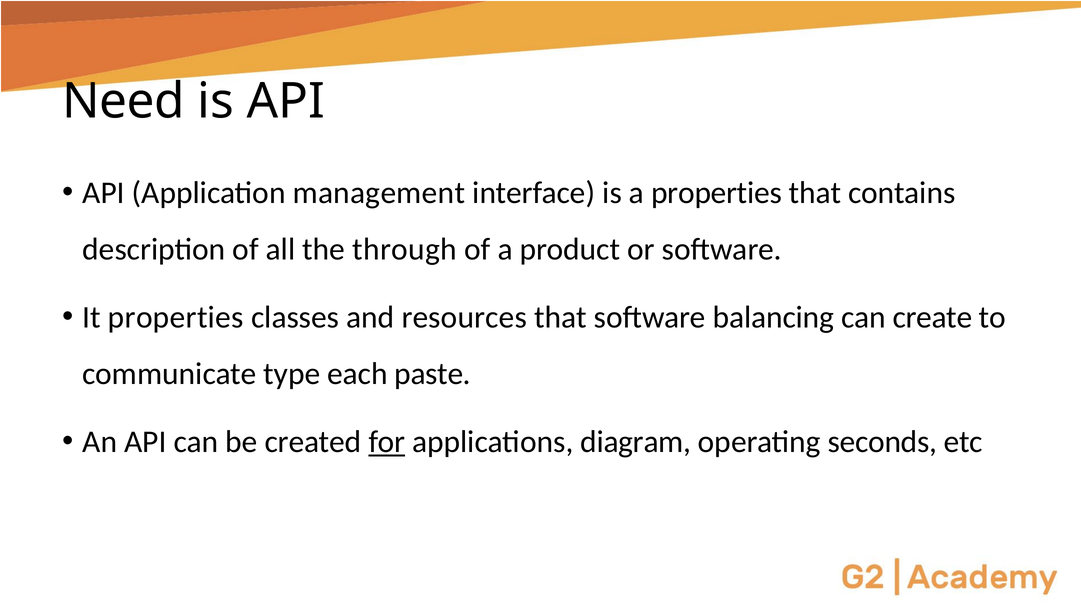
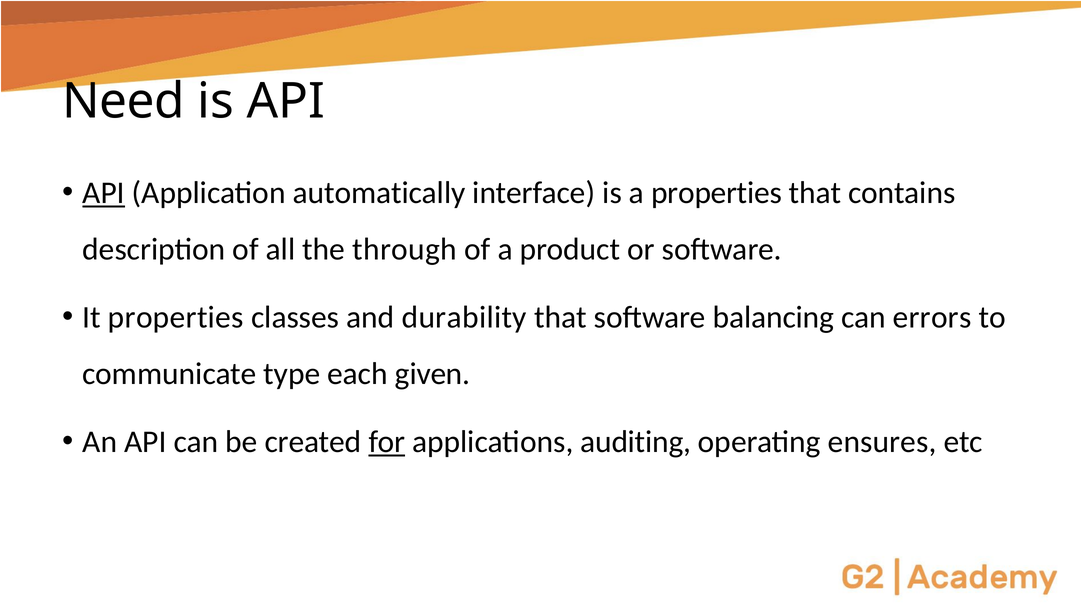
API at (104, 193) underline: none -> present
management: management -> automatically
resources: resources -> durability
create: create -> errors
paste: paste -> given
diagram: diagram -> auditing
seconds: seconds -> ensures
